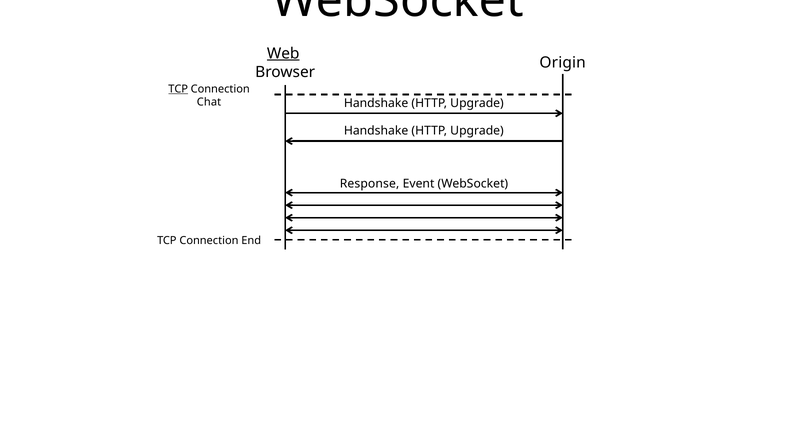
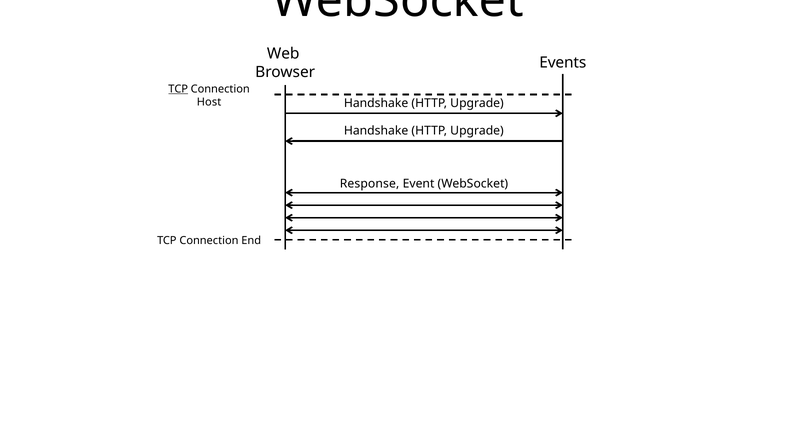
Web underline: present -> none
Origin: Origin -> Events
Chat: Chat -> Host
